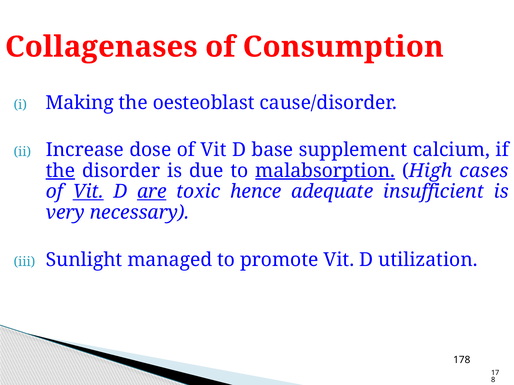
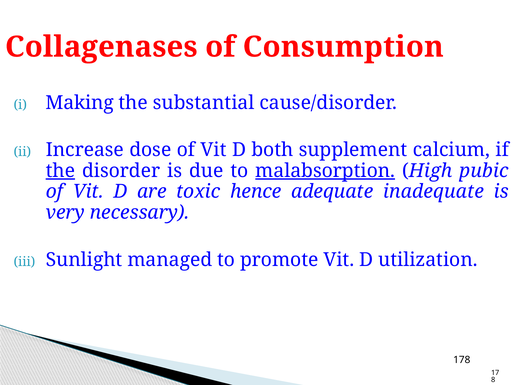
oesteoblast: oesteoblast -> substantial
base: base -> both
cases: cases -> pubic
Vit at (88, 192) underline: present -> none
are underline: present -> none
insufficient: insufficient -> inadequate
